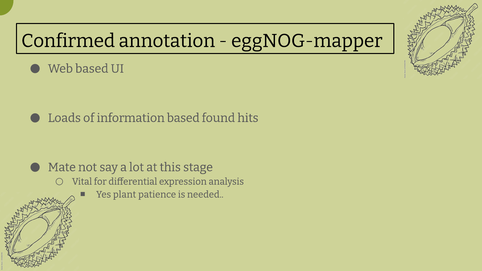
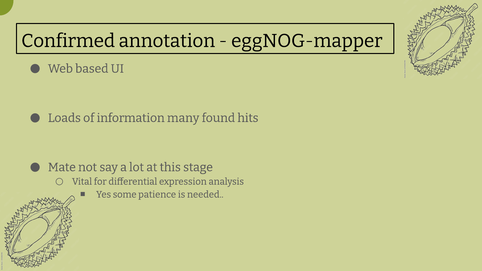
information based: based -> many
plant: plant -> some
